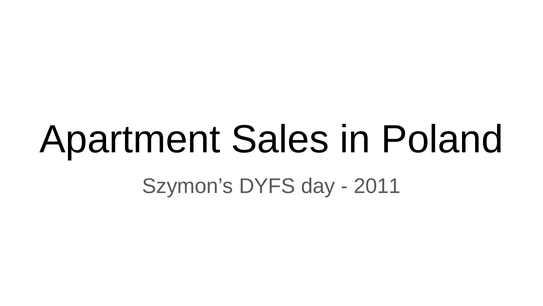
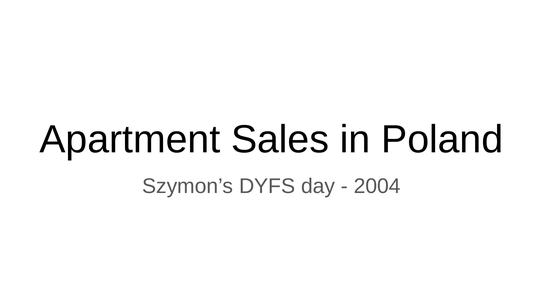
2011: 2011 -> 2004
